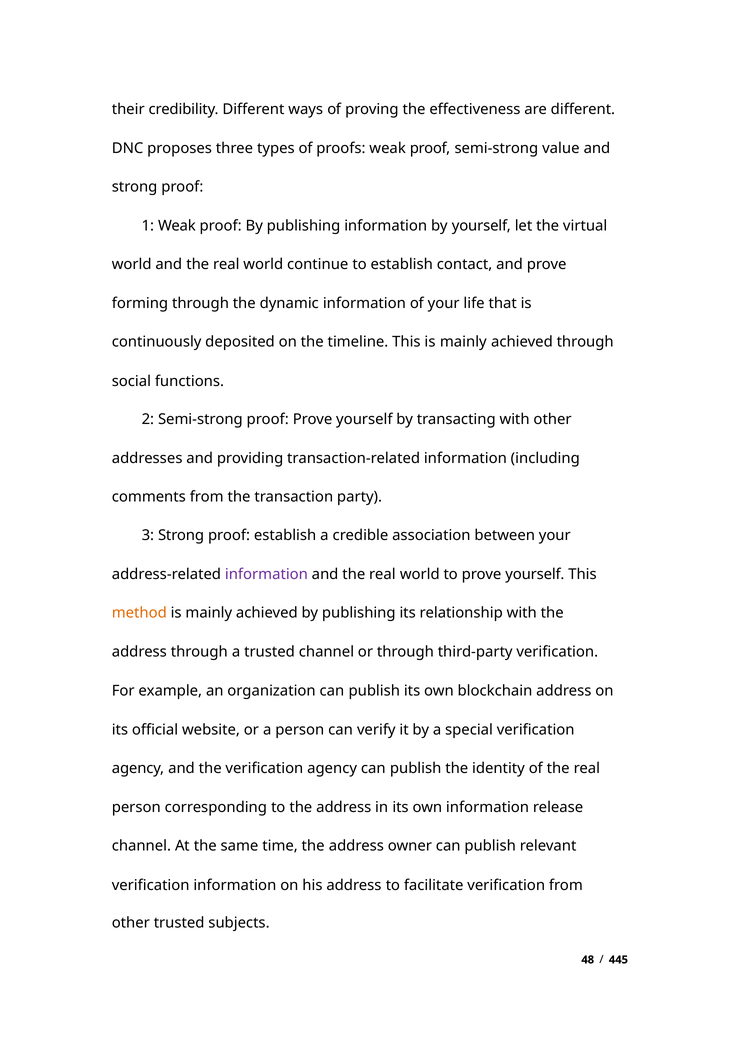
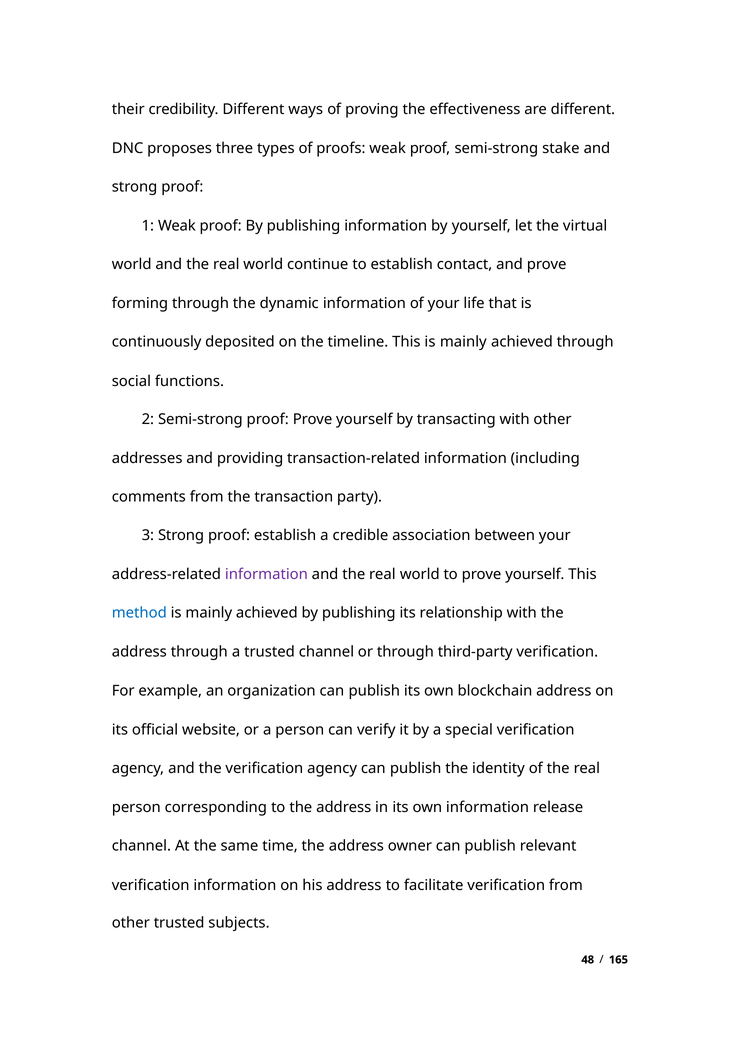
value: value -> stake
method colour: orange -> blue
445: 445 -> 165
